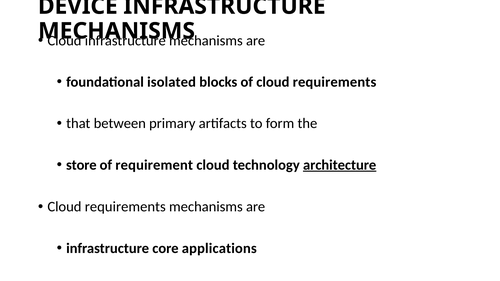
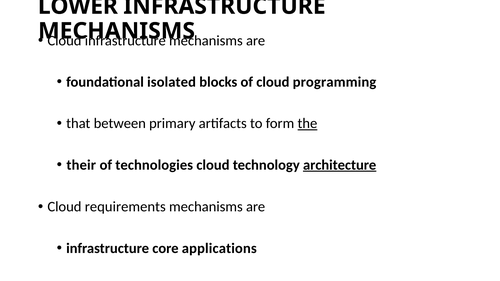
DEVICE: DEVICE -> LOWER
of cloud requirements: requirements -> programming
the underline: none -> present
store: store -> their
requirement: requirement -> technologies
